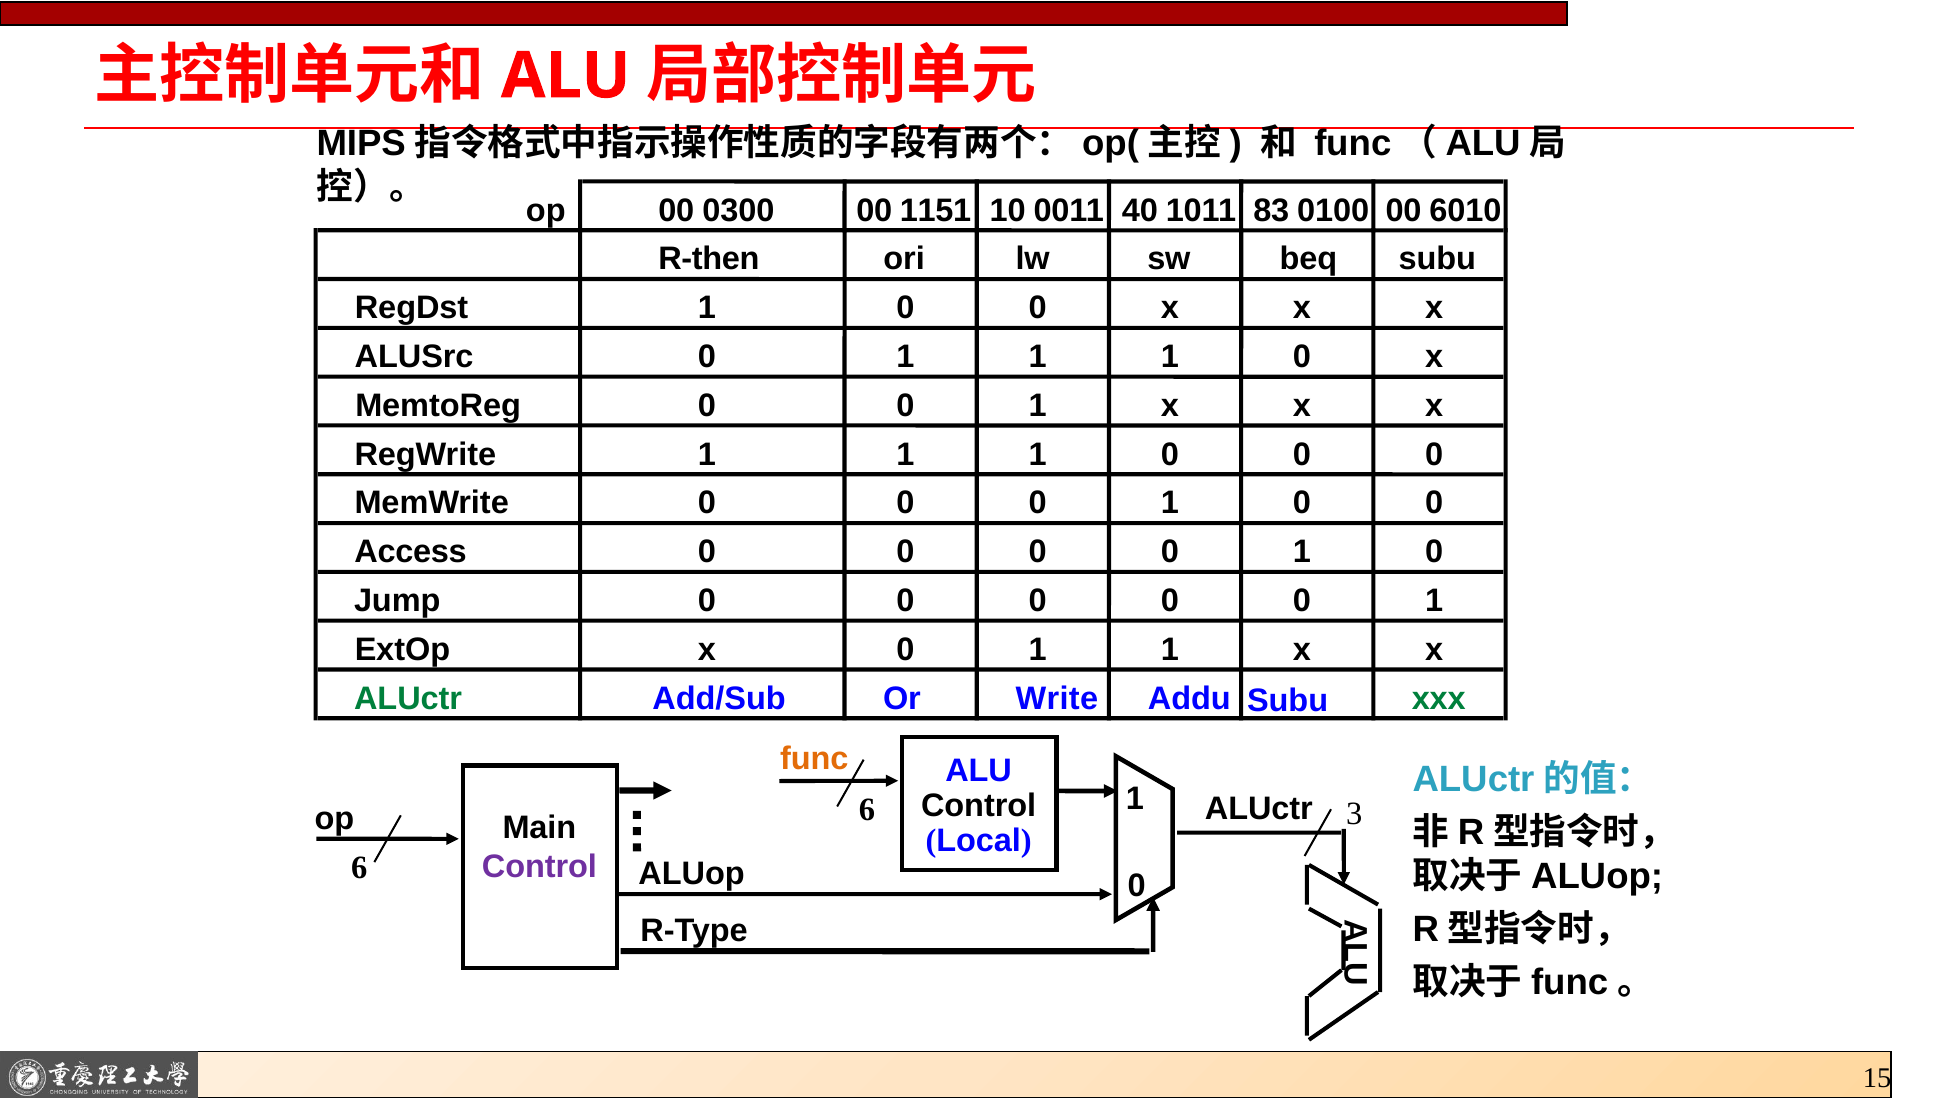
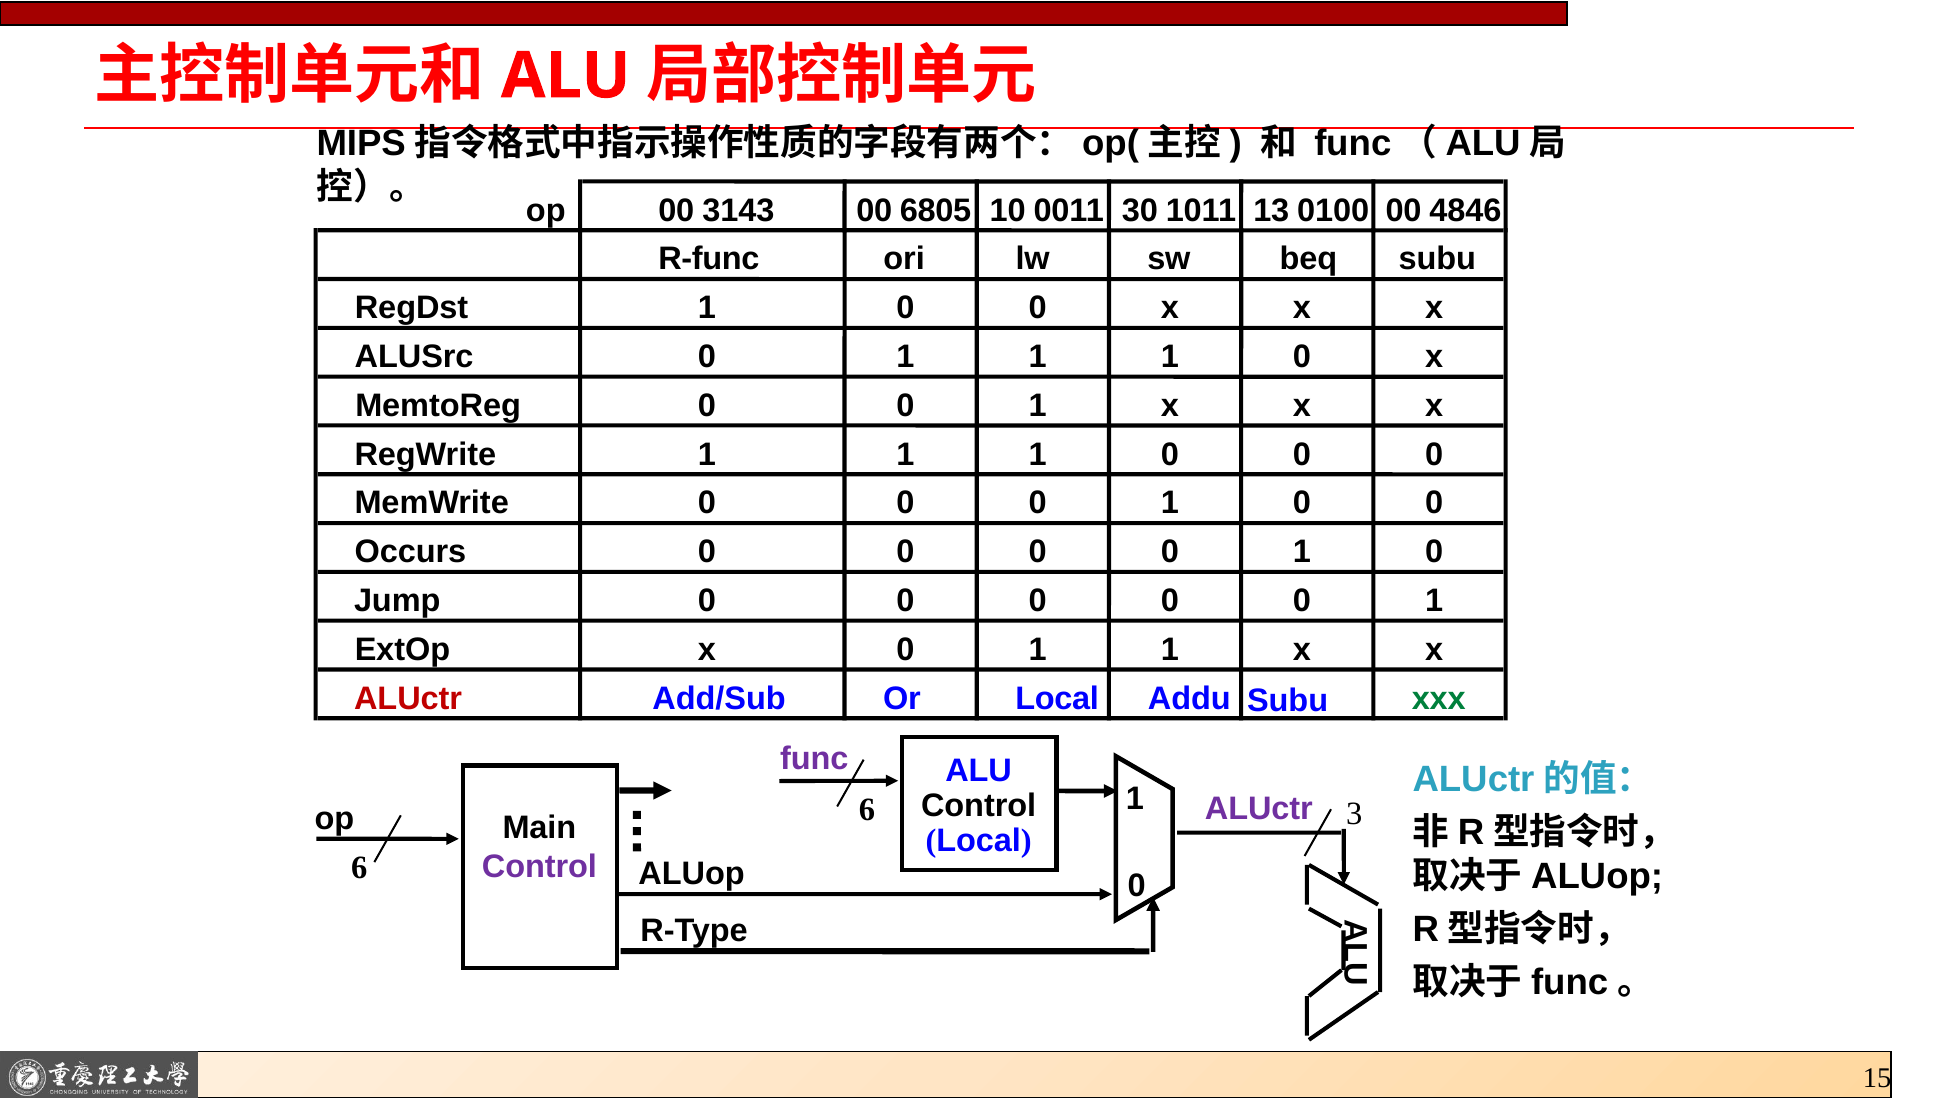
0300: 0300 -> 3143
1151: 1151 -> 6805
40: 40 -> 30
83: 83 -> 13
6010: 6010 -> 4846
R-then: R-then -> R-func
Access: Access -> Occurs
ALUctr at (408, 698) colour: green -> red
Write at (1057, 698): Write -> Local
func colour: orange -> purple
ALUctr at (1259, 809) colour: black -> purple
